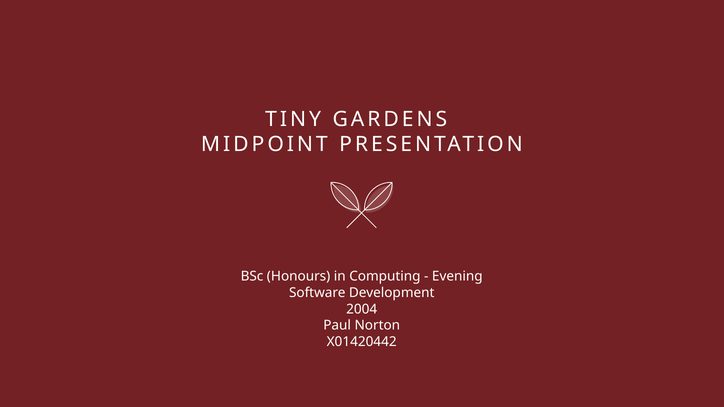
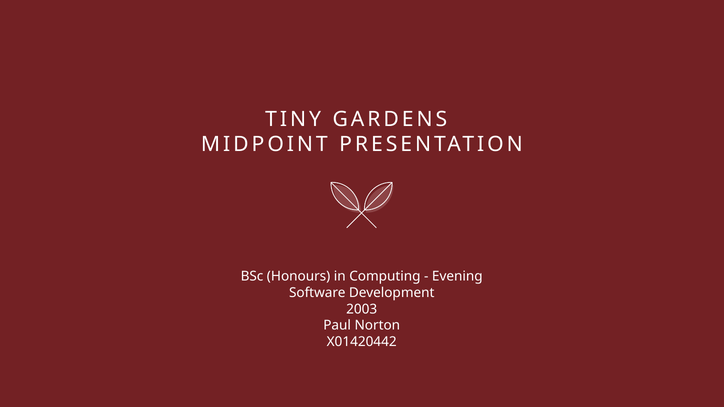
2004: 2004 -> 2003
